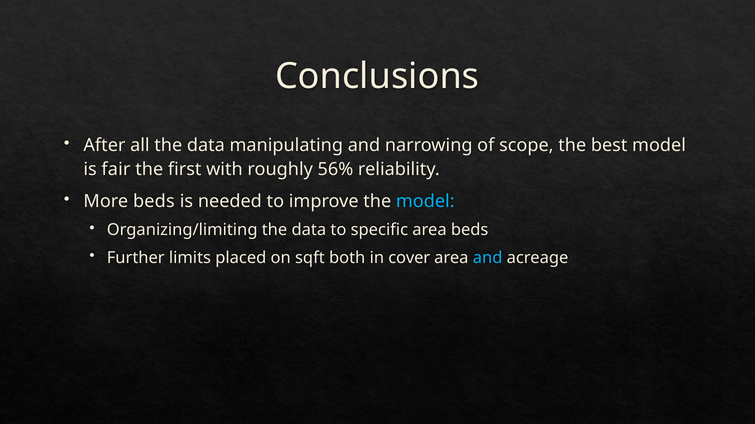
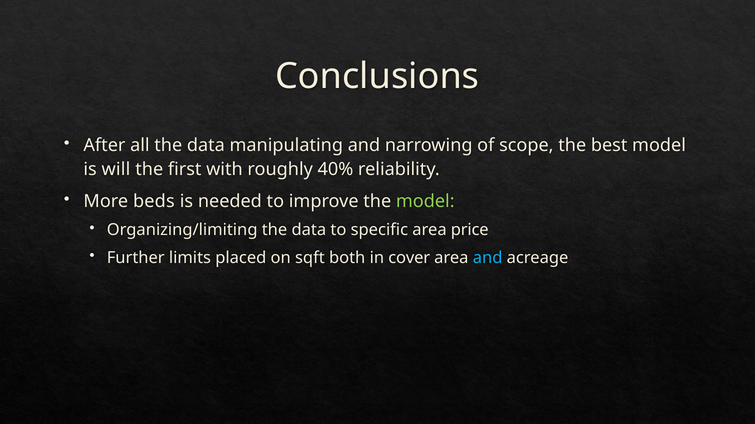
fair: fair -> will
56%: 56% -> 40%
model at (425, 202) colour: light blue -> light green
area beds: beds -> price
